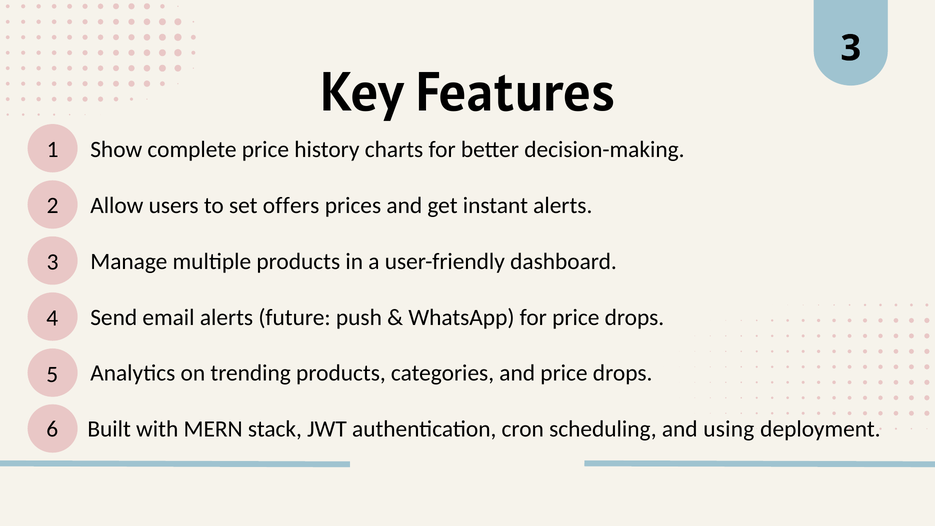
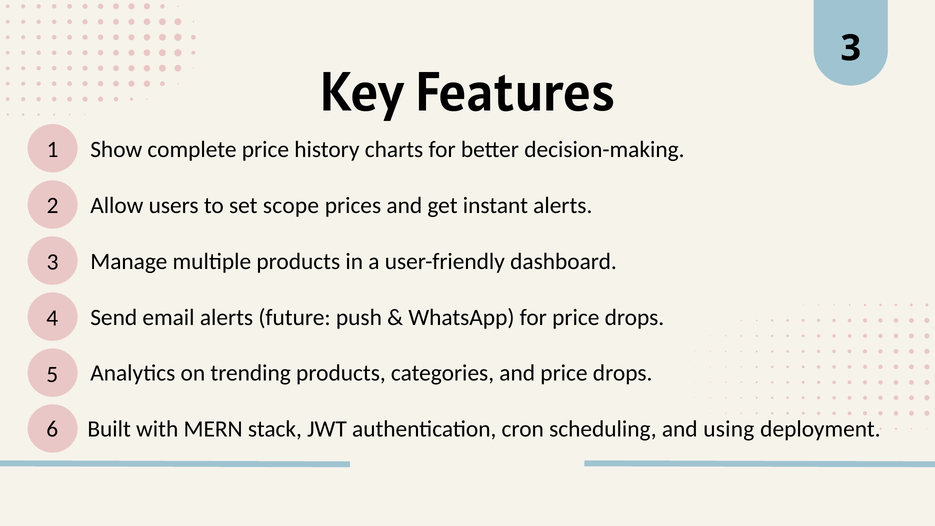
offers: offers -> scope
